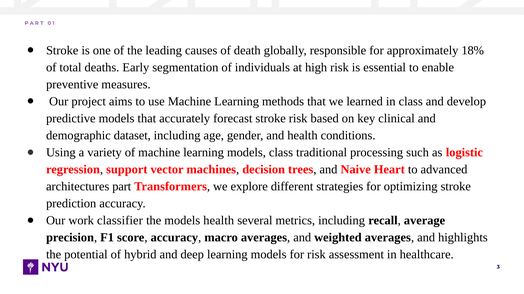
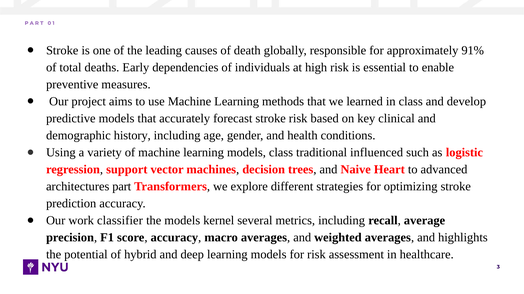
18%: 18% -> 91%
segmentation: segmentation -> dependencies
dataset: dataset -> history
processing: processing -> influenced
models health: health -> kernel
